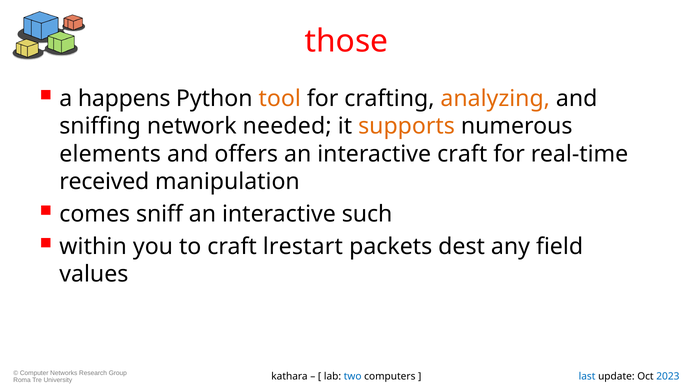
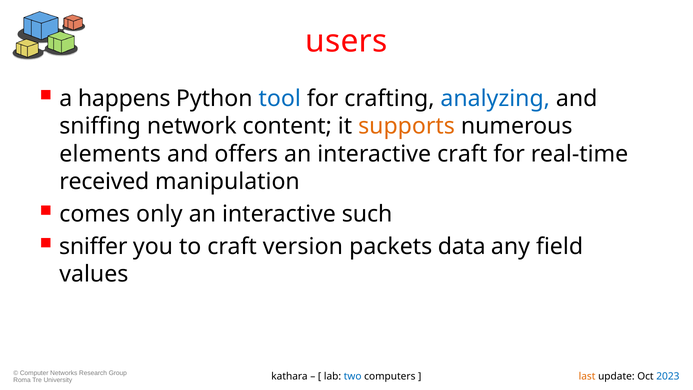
those: those -> users
tool colour: orange -> blue
analyzing colour: orange -> blue
needed: needed -> content
sniff: sniff -> only
within: within -> sniffer
lrestart: lrestart -> version
dest: dest -> data
last colour: blue -> orange
